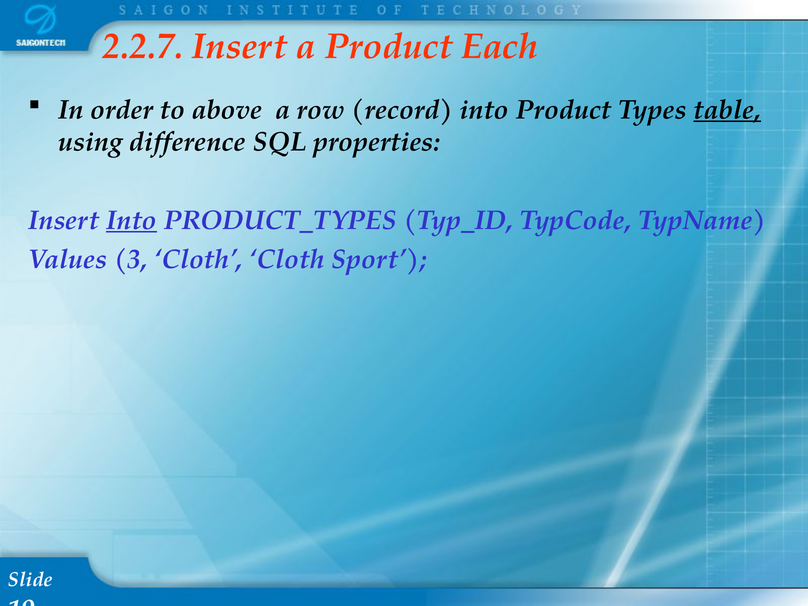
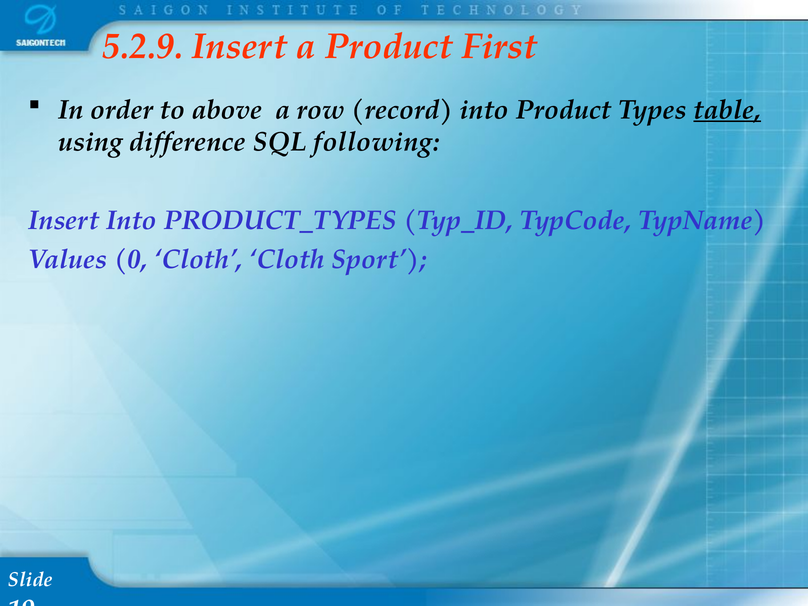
2.2.7: 2.2.7 -> 5.2.9
Each: Each -> First
properties: properties -> following
Into at (132, 220) underline: present -> none
3: 3 -> 0
